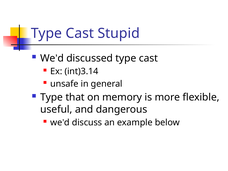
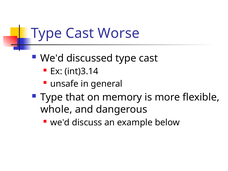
Stupid: Stupid -> Worse
useful: useful -> whole
